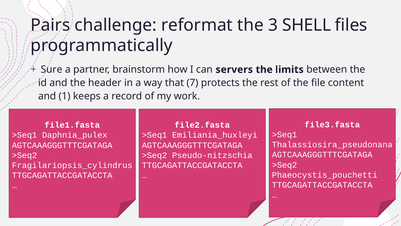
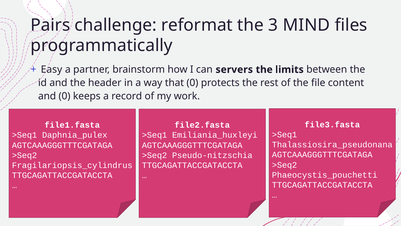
SHELL: SHELL -> MIND
Sure: Sure -> Easy
that 7: 7 -> 0
and 1: 1 -> 0
